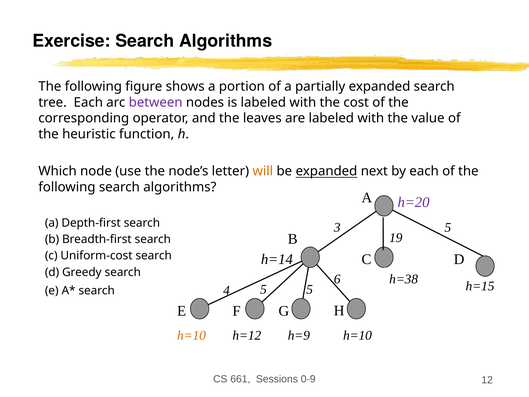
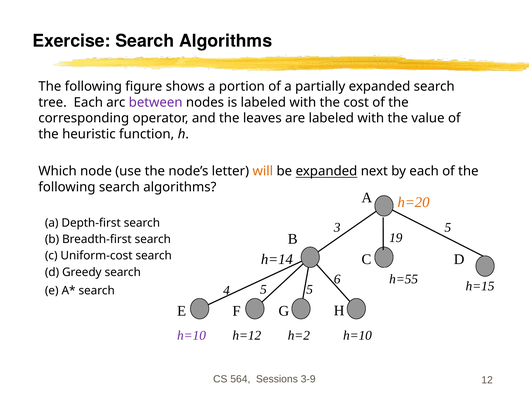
h=20 colour: purple -> orange
h=38: h=38 -> h=55
h=10 at (191, 335) colour: orange -> purple
h=9: h=9 -> h=2
661: 661 -> 564
0-9: 0-9 -> 3-9
